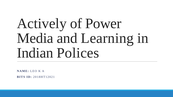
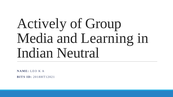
Power: Power -> Group
Polices: Polices -> Neutral
